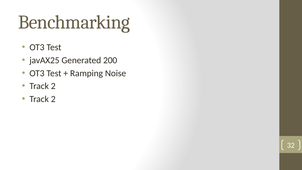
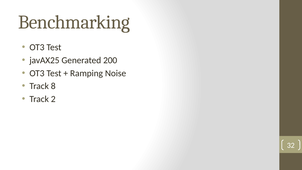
2 at (53, 86): 2 -> 8
